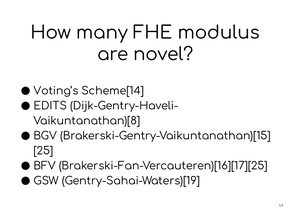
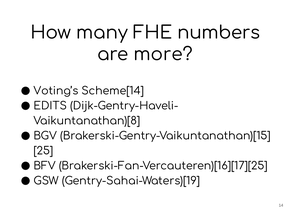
modulus: modulus -> numbers
novel: novel -> more
